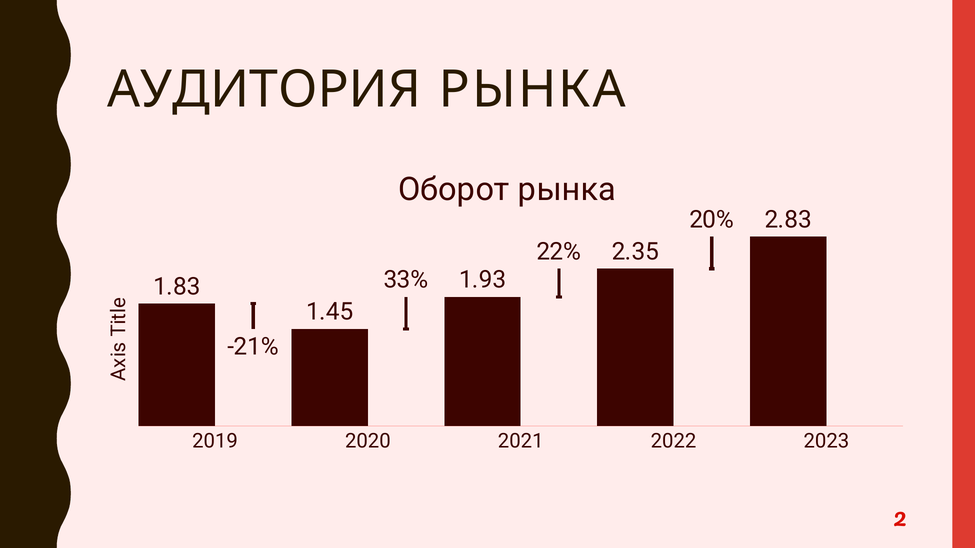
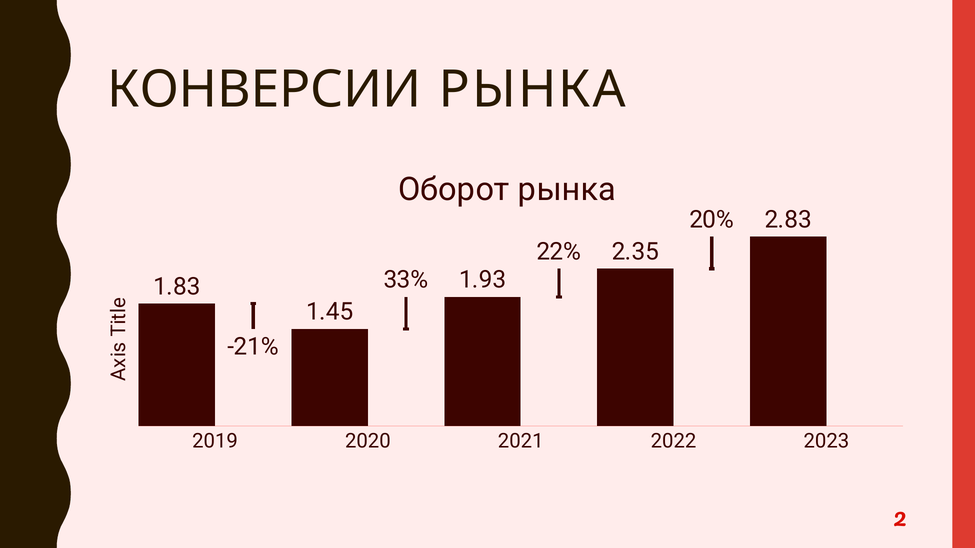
АУДИТОРИЯ: АУДИТОРИЯ -> КОНВЕРСИИ
